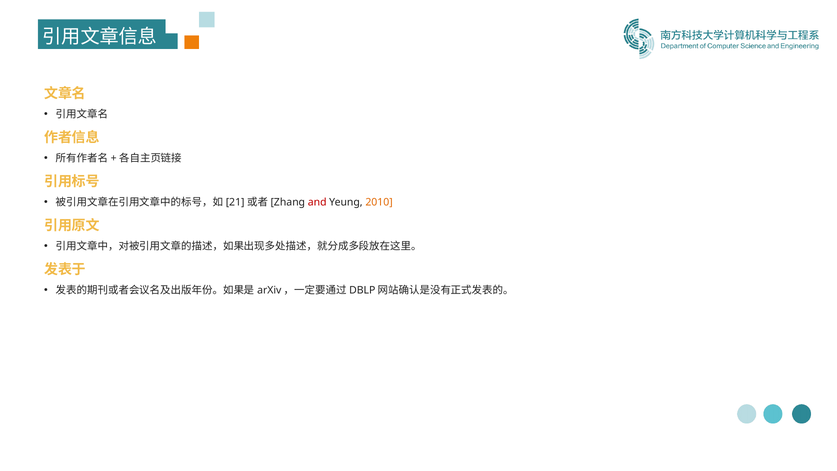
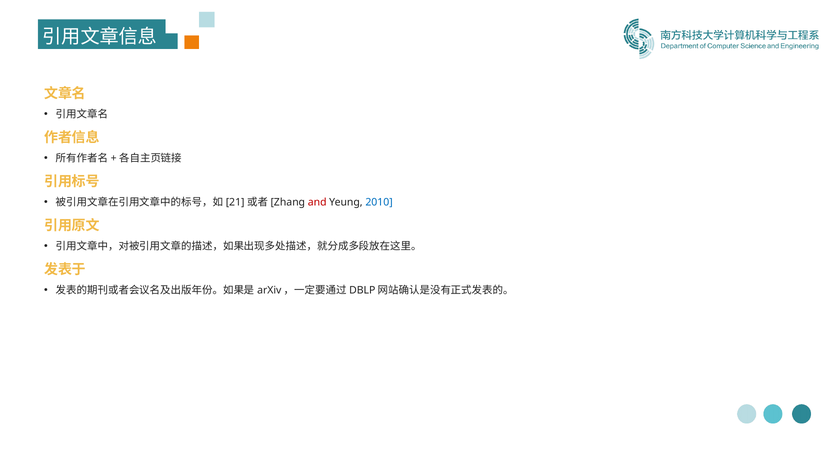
2010 colour: orange -> blue
